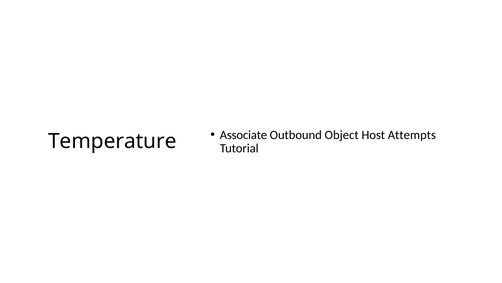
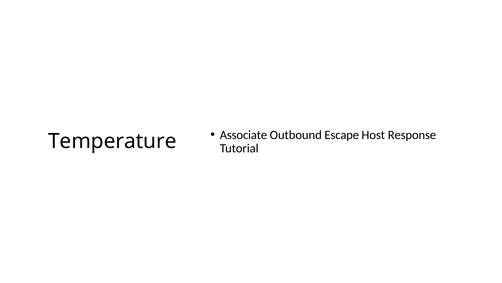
Object: Object -> Escape
Attempts: Attempts -> Response
